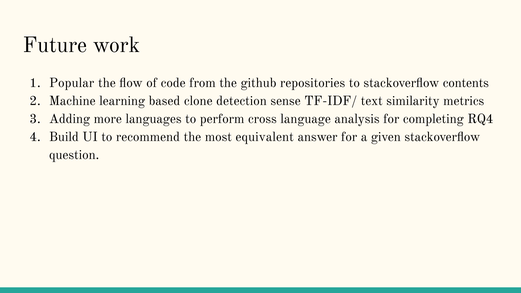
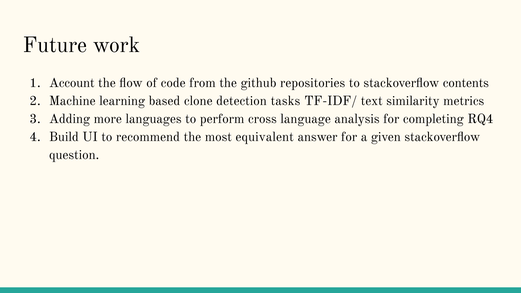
Popular: Popular -> Account
sense: sense -> tasks
